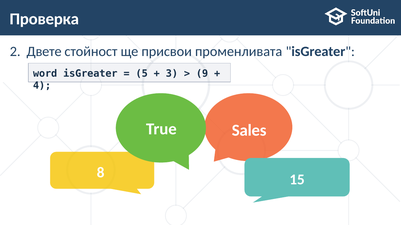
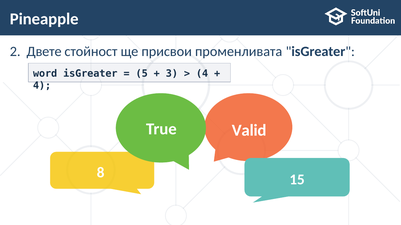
Проверка: Проверка -> Pineapple
9 at (202, 74): 9 -> 4
Sales: Sales -> Valid
